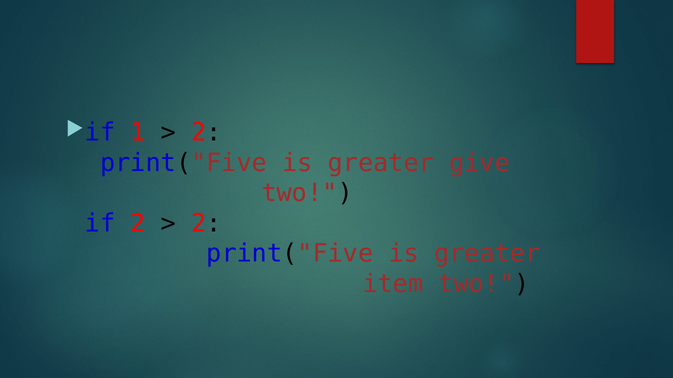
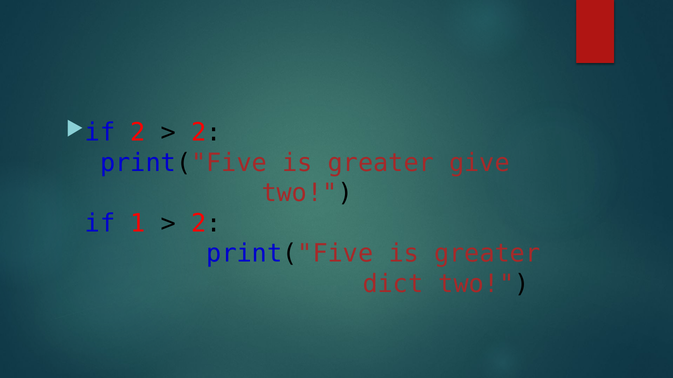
1 at (138, 133): 1 -> 2
if 2: 2 -> 1
item: item -> dict
